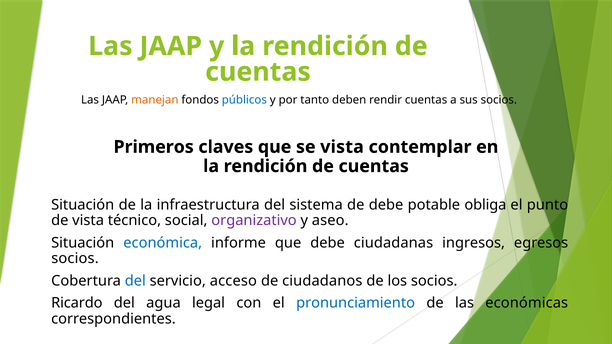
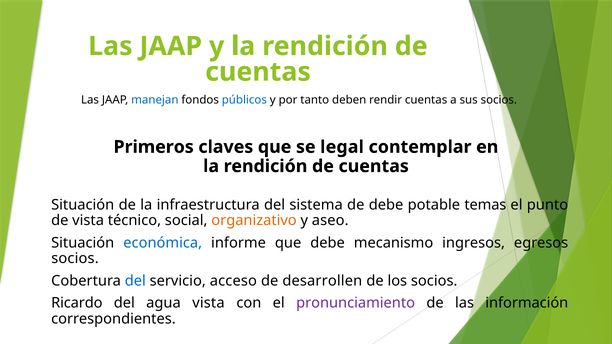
manejan colour: orange -> blue
se vista: vista -> legal
obliga: obliga -> temas
organizativo colour: purple -> orange
ciudadanas: ciudadanas -> mecanismo
ciudadanos: ciudadanos -> desarrollen
agua legal: legal -> vista
pronunciamiento colour: blue -> purple
económicas: económicas -> información
